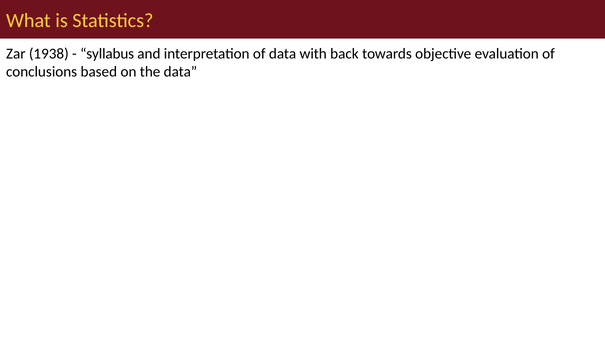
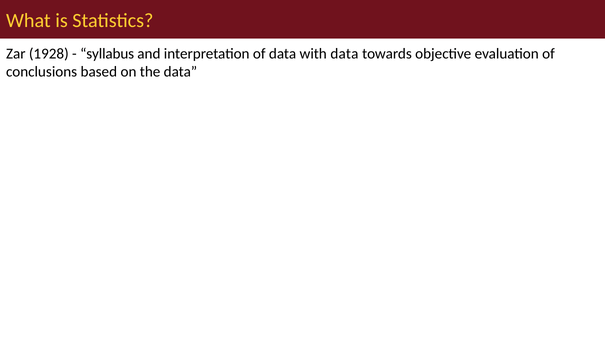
1938: 1938 -> 1928
with back: back -> data
